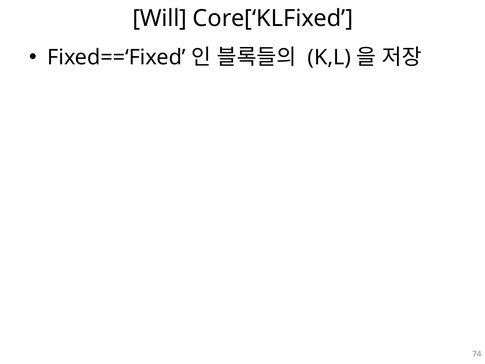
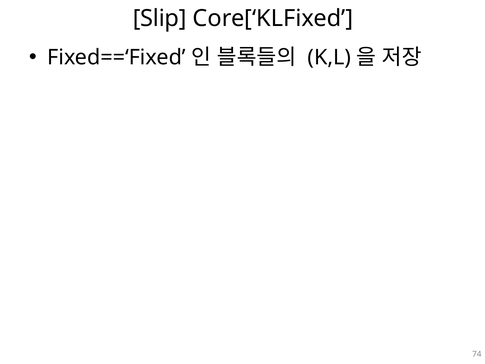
Will: Will -> Slip
